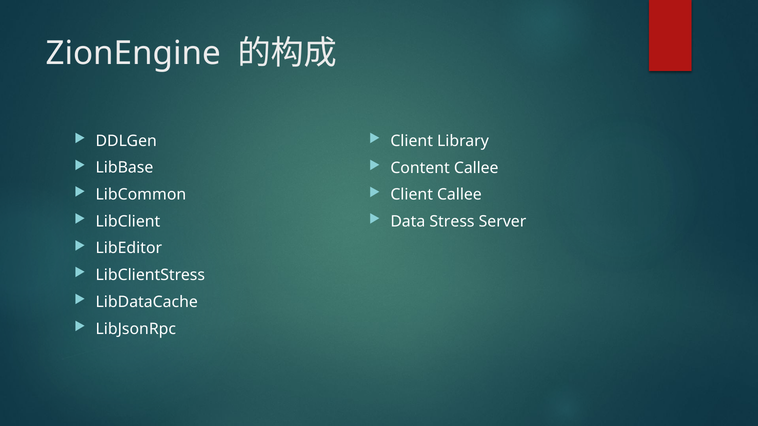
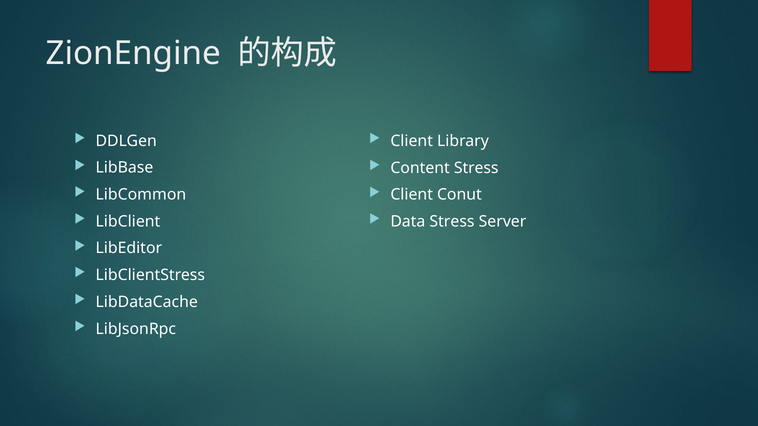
Content Callee: Callee -> Stress
Client Callee: Callee -> Conut
